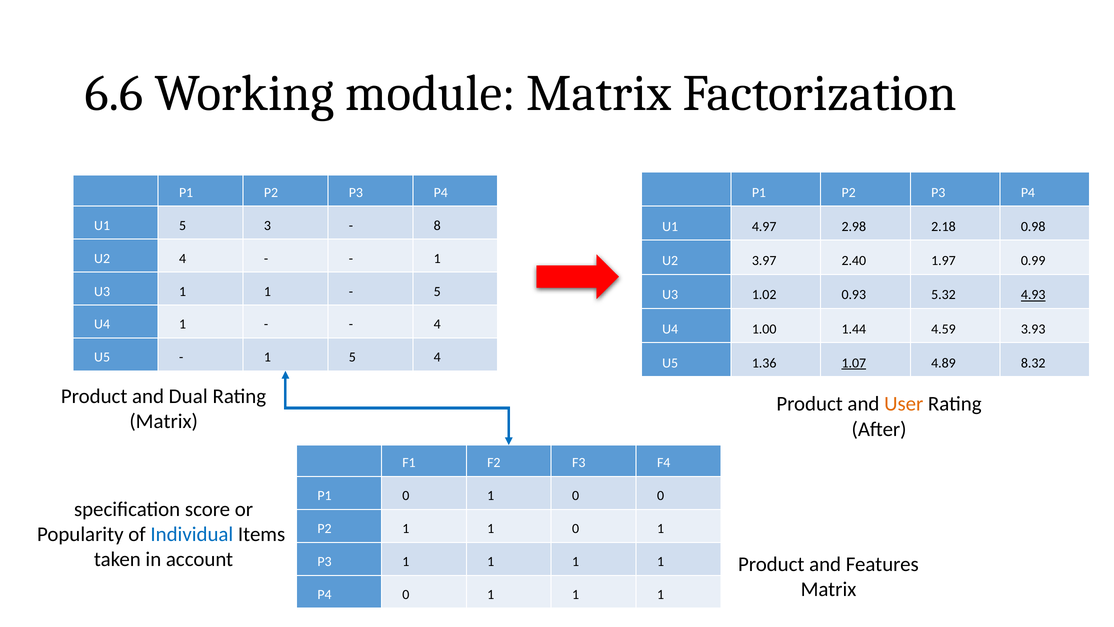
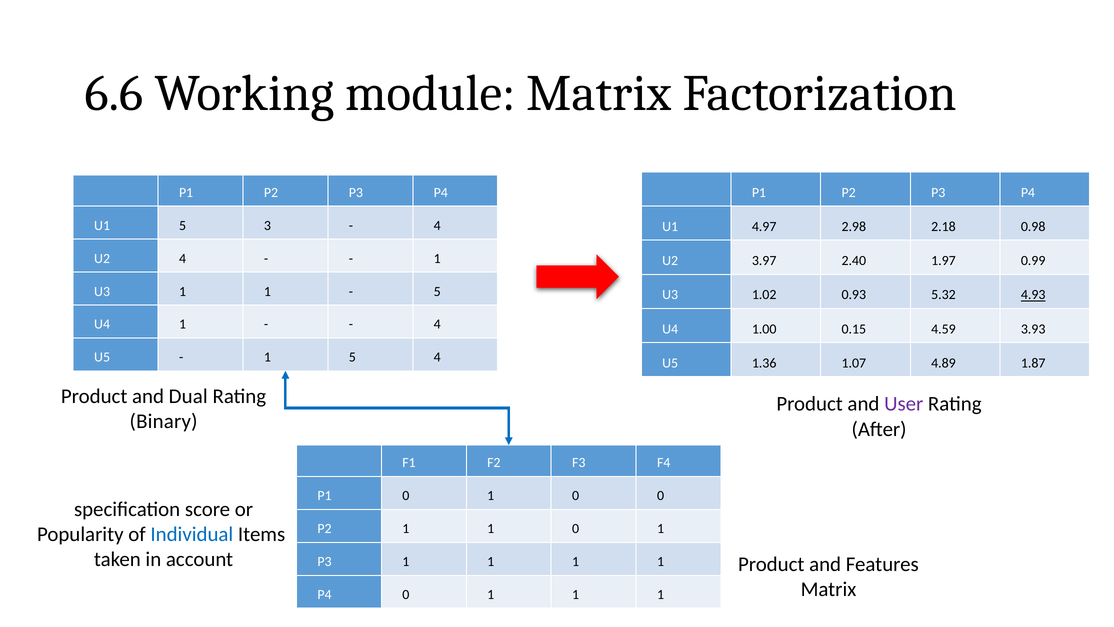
8 at (437, 225): 8 -> 4
1.44: 1.44 -> 0.15
1.07 underline: present -> none
8.32: 8.32 -> 1.87
User colour: orange -> purple
Matrix at (164, 421): Matrix -> Binary
